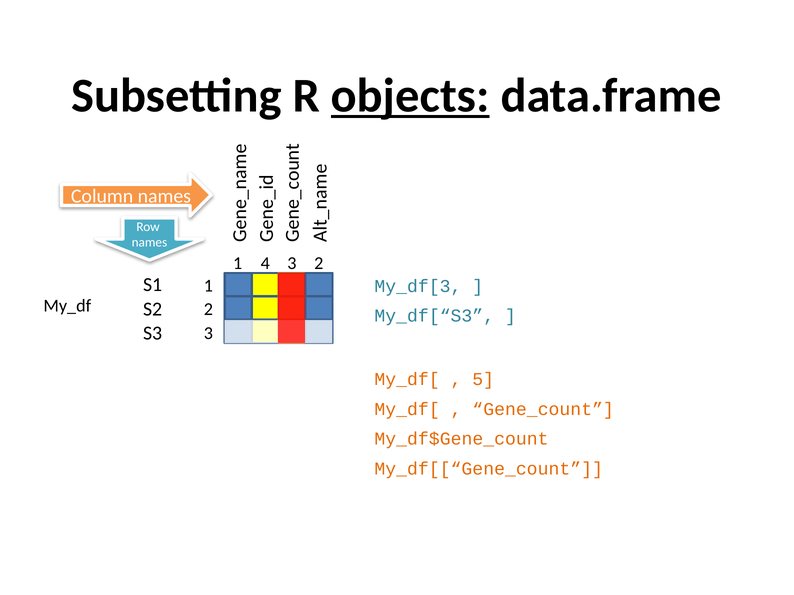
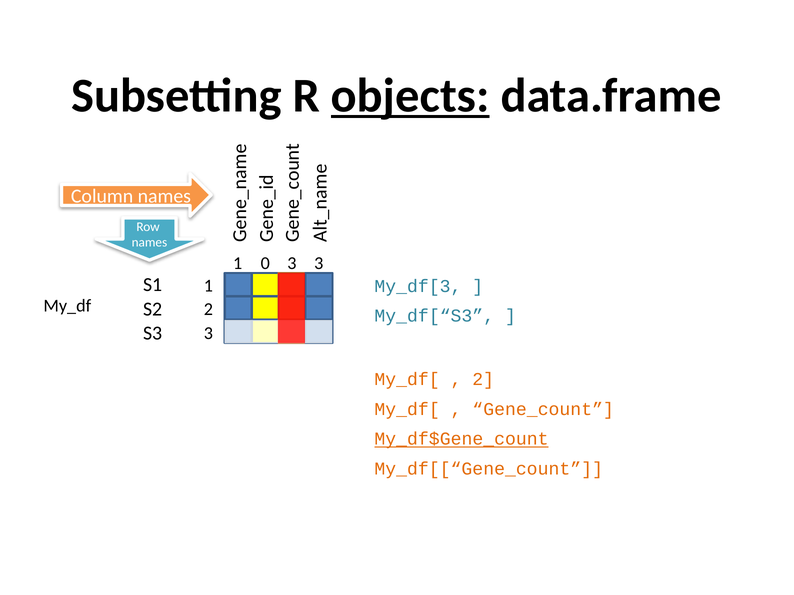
4: 4 -> 0
2 at (319, 263): 2 -> 3
5 at (483, 380): 5 -> 2
My_df$Gene_count underline: none -> present
